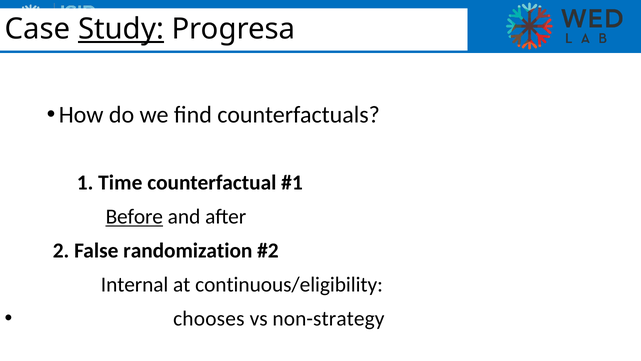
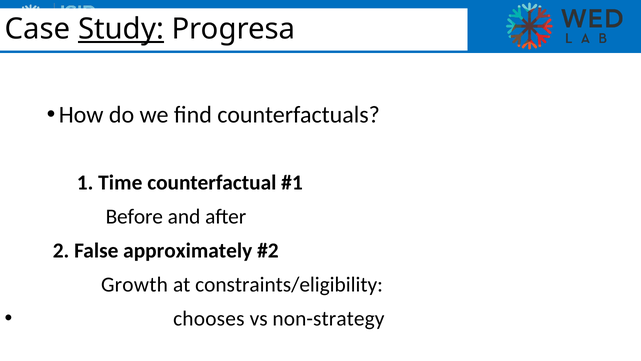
Before underline: present -> none
randomization: randomization -> approximately
Internal: Internal -> Growth
continuous/eligibility: continuous/eligibility -> constraints/eligibility
